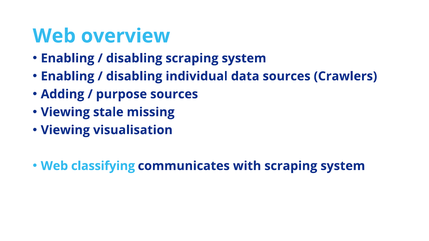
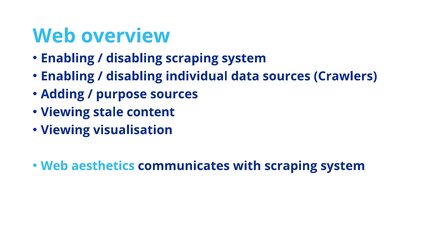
missing: missing -> content
classifying: classifying -> aesthetics
